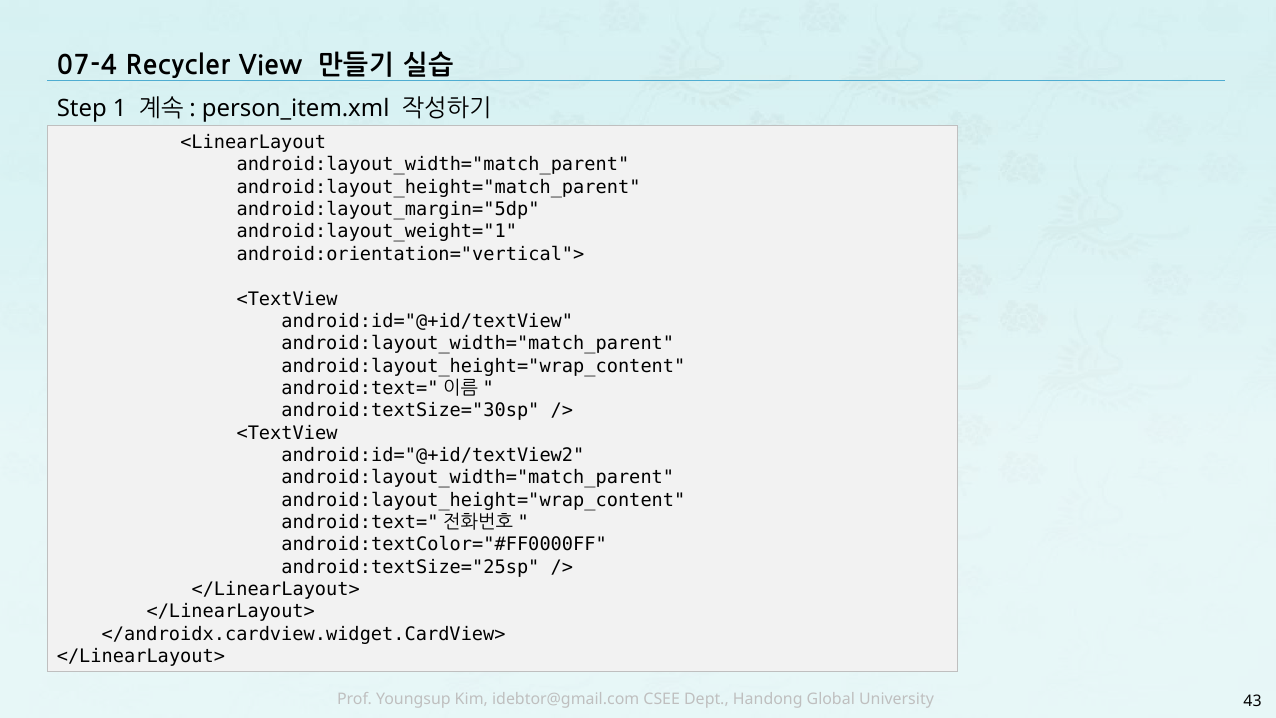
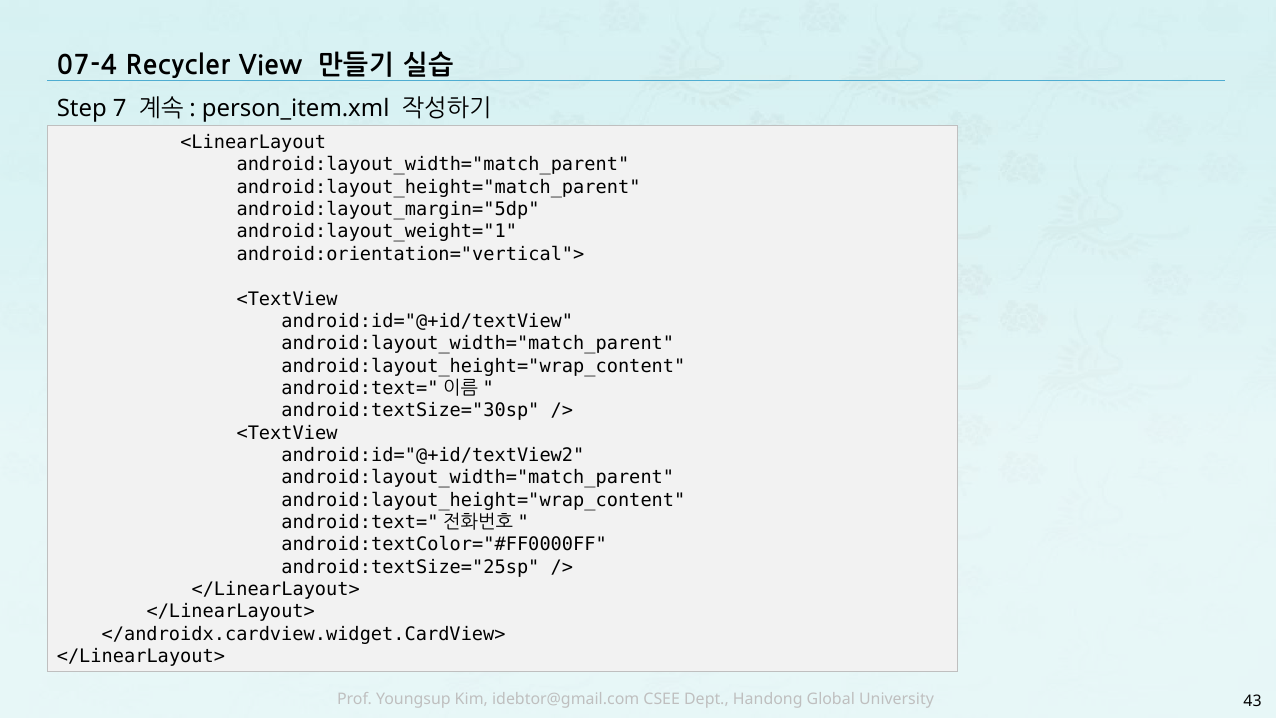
1: 1 -> 7
